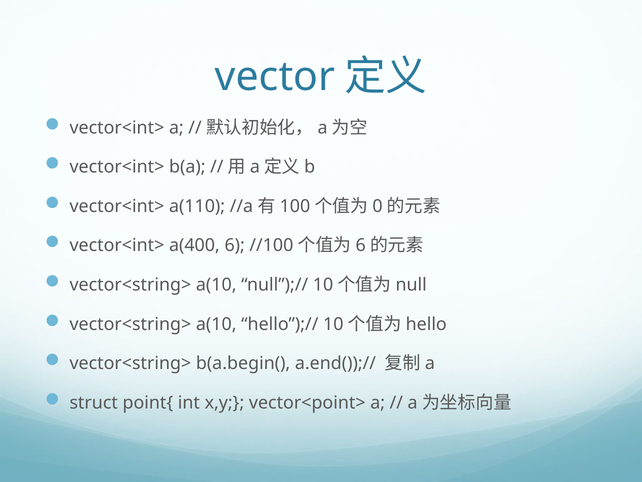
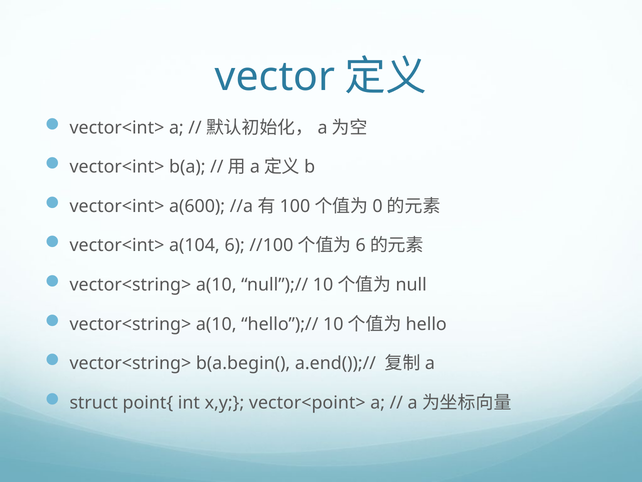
a(110: a(110 -> a(600
a(400: a(400 -> a(104
